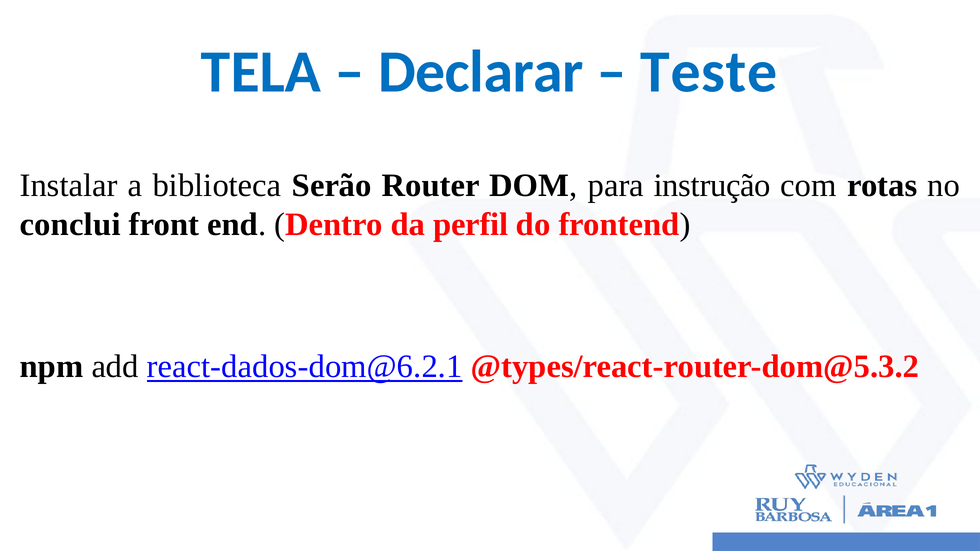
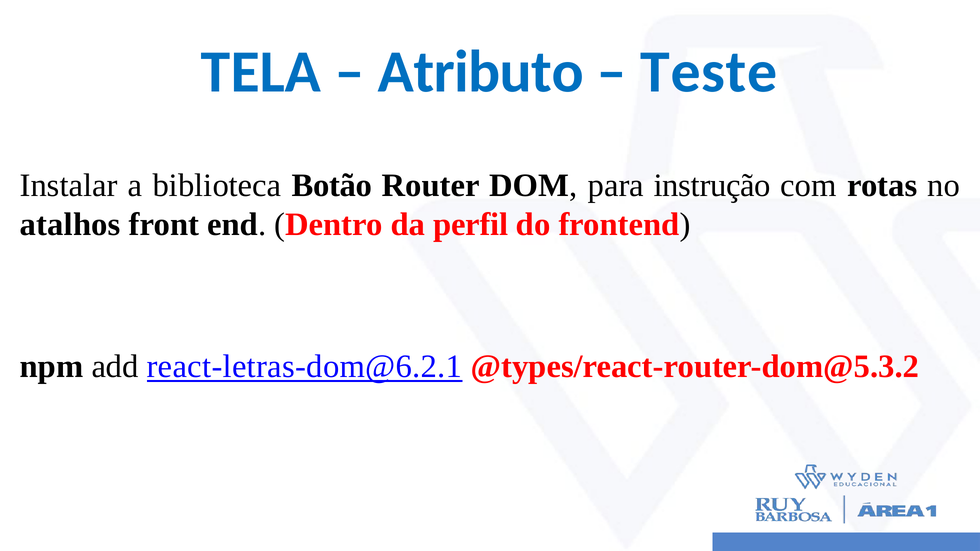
Declarar: Declarar -> Atributo
Serão: Serão -> Botão
conclui: conclui -> atalhos
react-dados-dom@6.2.1: react-dados-dom@6.2.1 -> react-letras-dom@6.2.1
